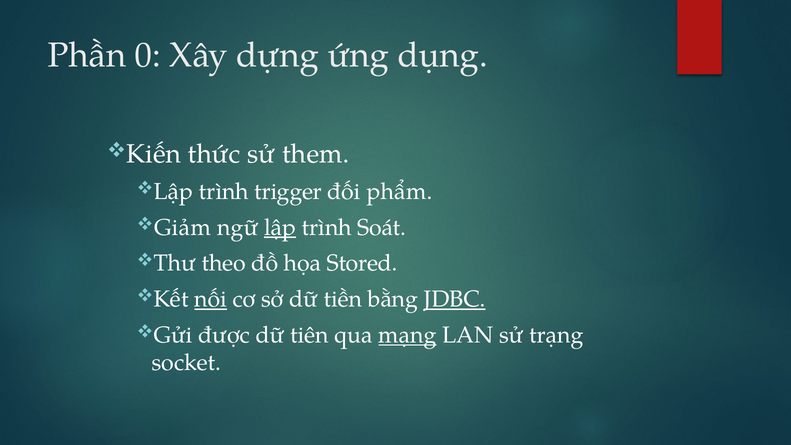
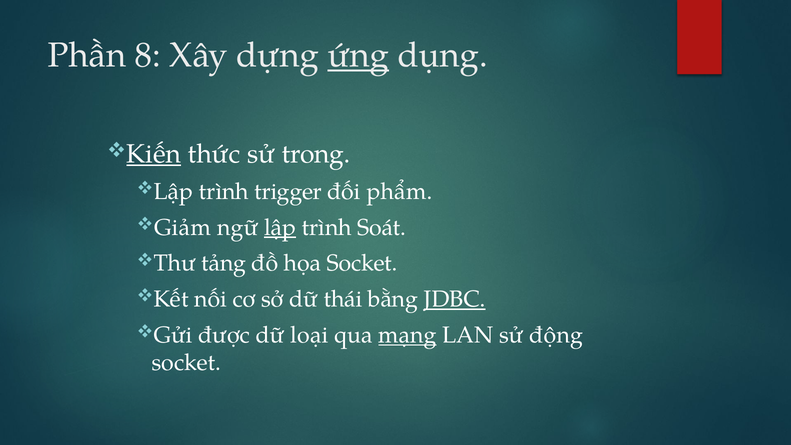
0: 0 -> 8
ứng underline: none -> present
Kiến underline: none -> present
them: them -> trong
theo: theo -> tảng
họa Stored: Stored -> Socket
nối underline: present -> none
tiền: tiền -> thái
tiên: tiên -> loại
trạng: trạng -> động
